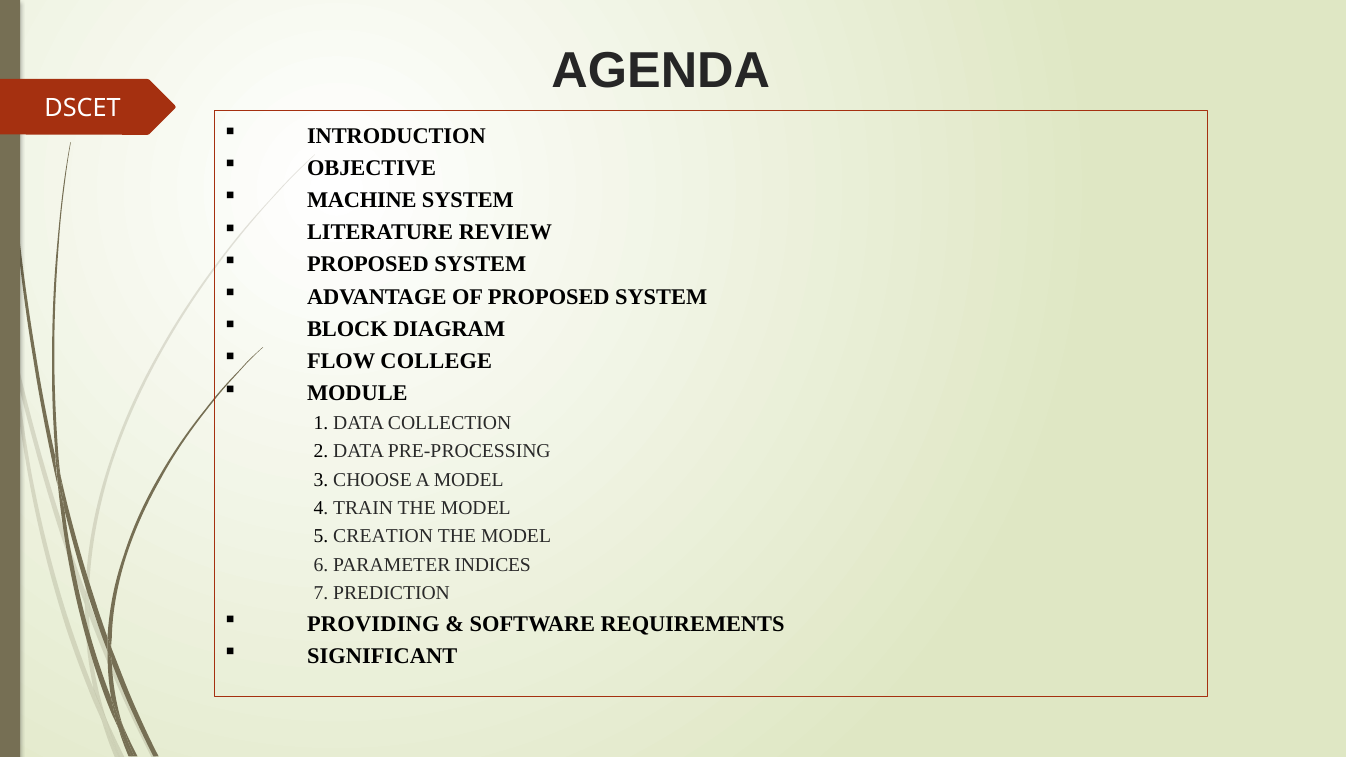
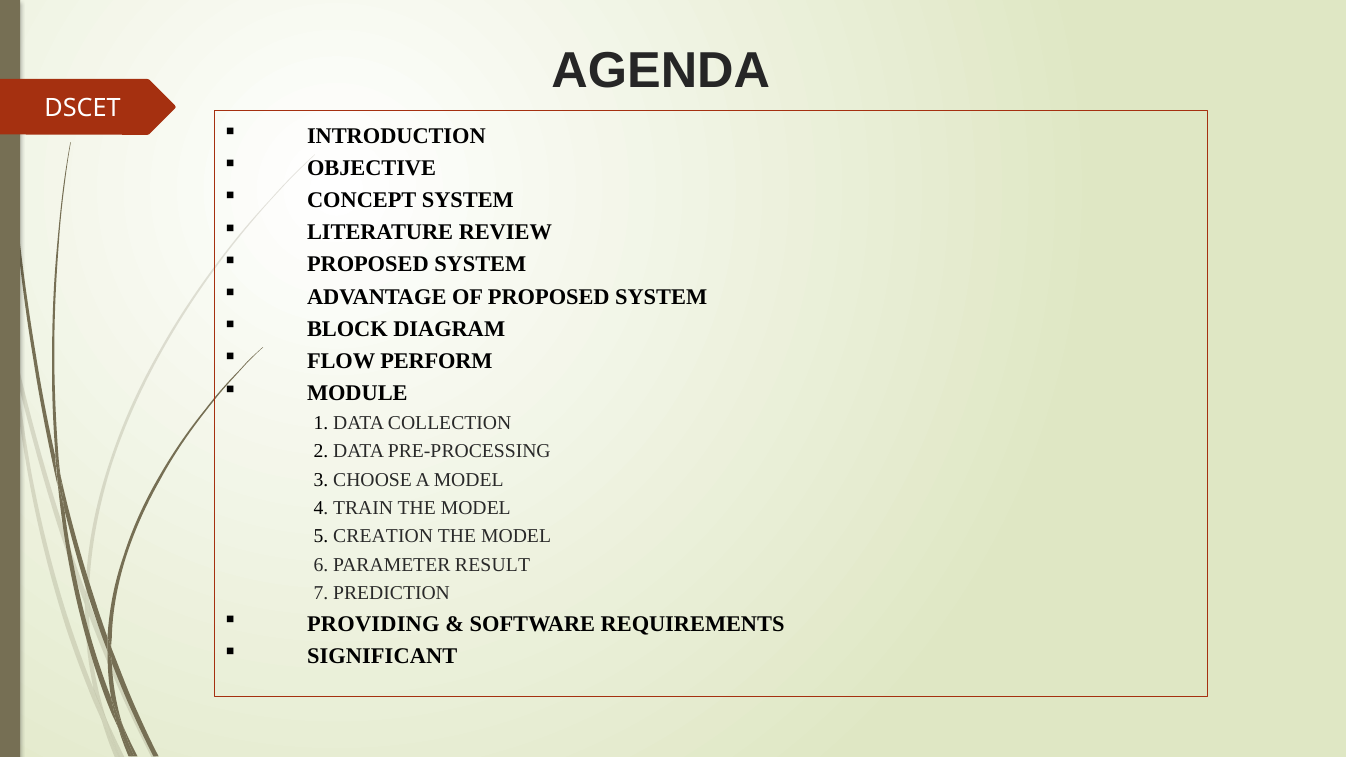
MACHINE: MACHINE -> CONCEPT
COLLEGE: COLLEGE -> PERFORM
INDICES: INDICES -> RESULT
